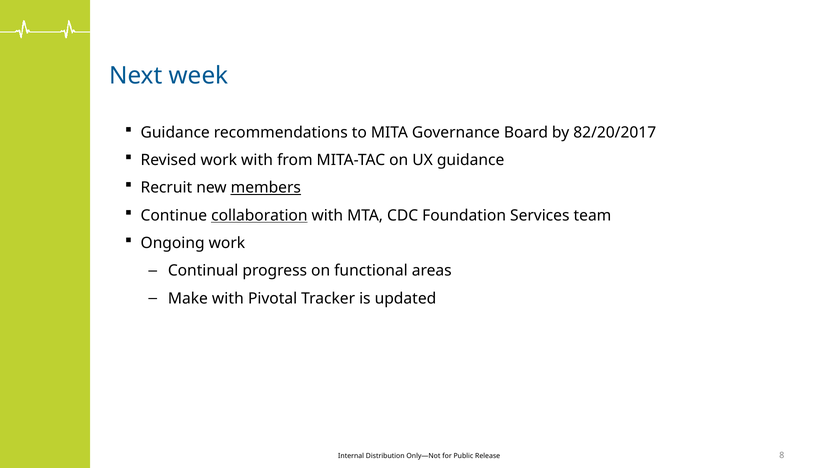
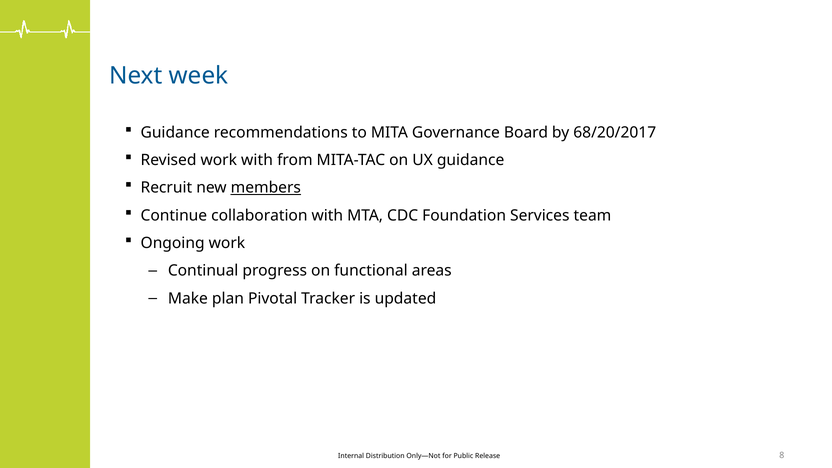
82/20/2017: 82/20/2017 -> 68/20/2017
collaboration underline: present -> none
Make with: with -> plan
